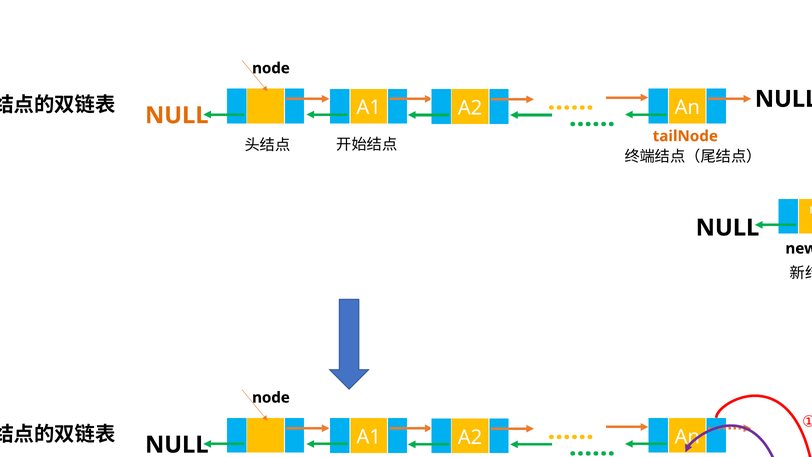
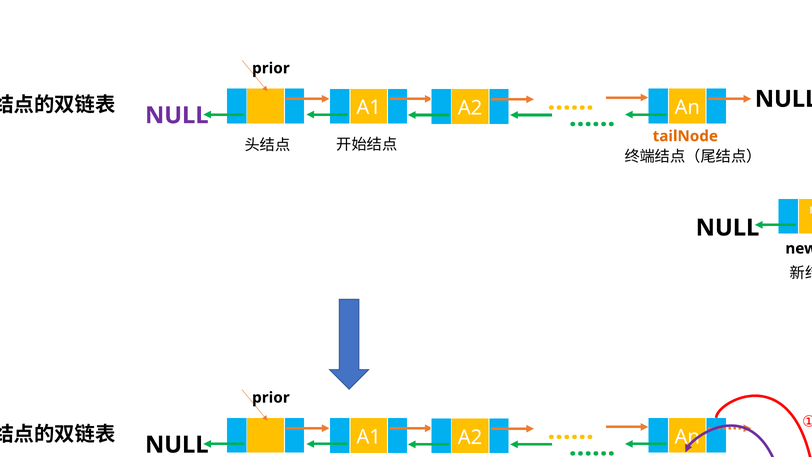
node at (271, 68): node -> prior
NULL at (177, 115) colour: orange -> purple
node at (271, 397): node -> prior
